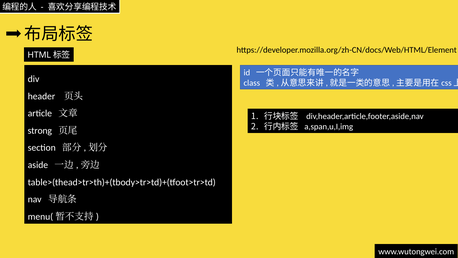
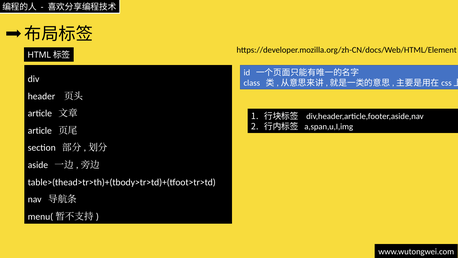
strong at (40, 130): strong -> article
